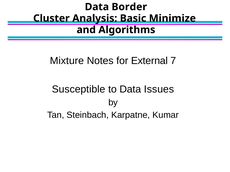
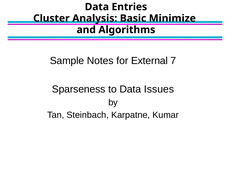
Border: Border -> Entries
Mixture: Mixture -> Sample
Susceptible: Susceptible -> Sparseness
